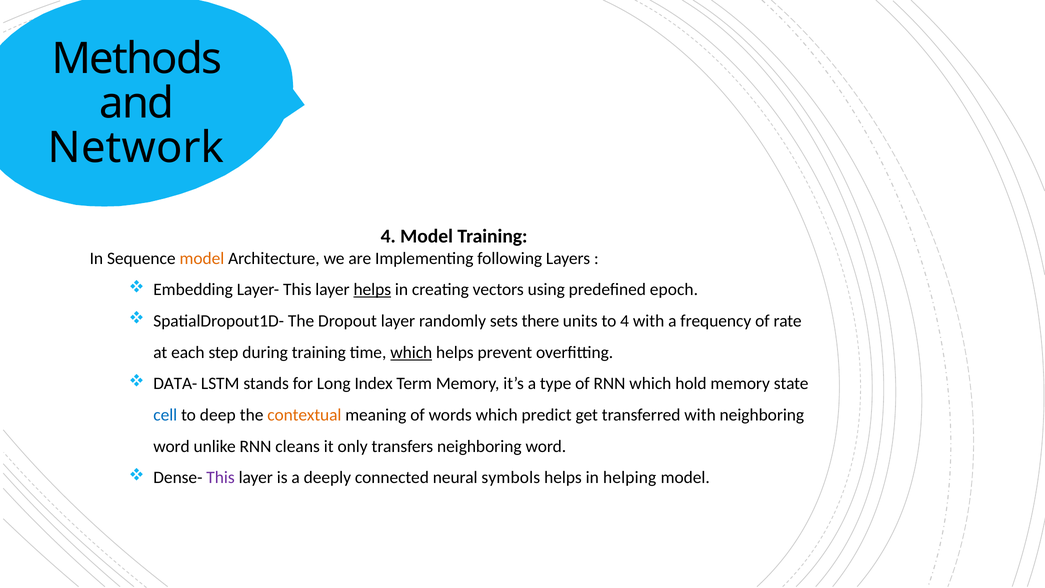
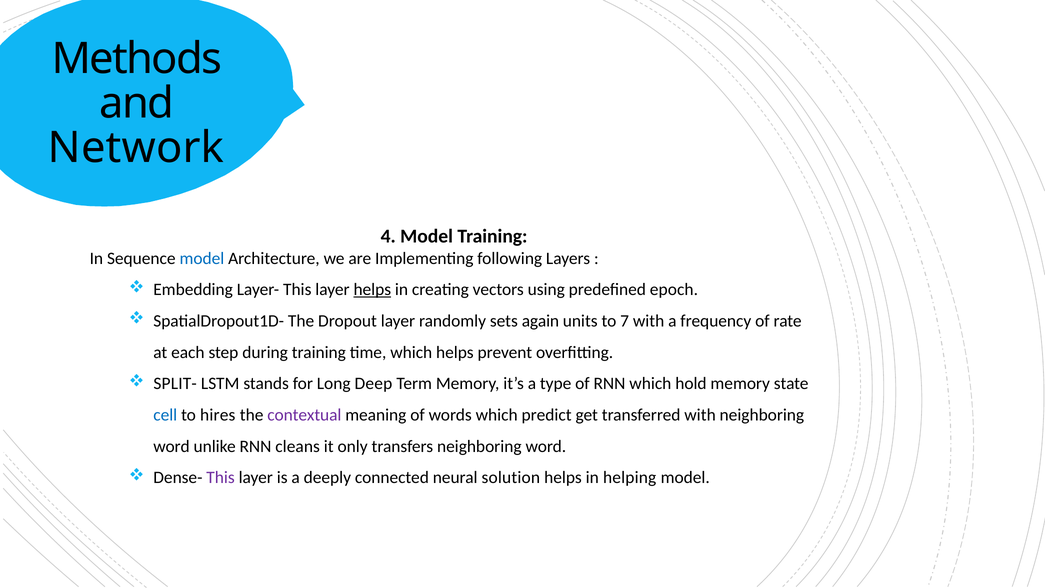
model at (202, 258) colour: orange -> blue
there: there -> again
to 4: 4 -> 7
which at (411, 352) underline: present -> none
DATA-: DATA- -> SPLIT-
Index: Index -> Deep
deep: deep -> hires
contextual colour: orange -> purple
symbols: symbols -> solution
